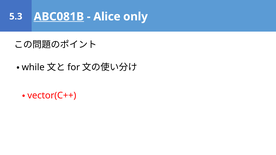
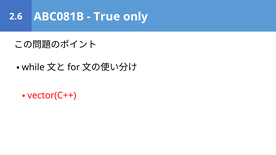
ABC081B underline: present -> none
Alice: Alice -> True
5.3: 5.3 -> 2.6
